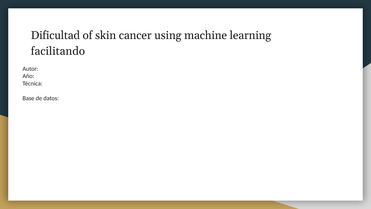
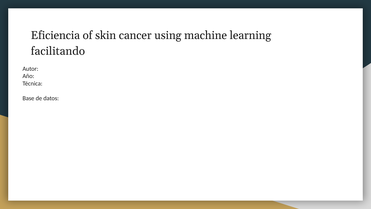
Dificultad: Dificultad -> Eficiencia
